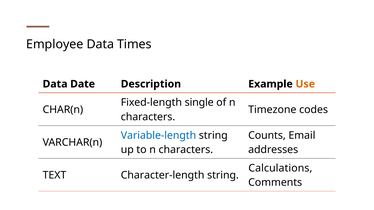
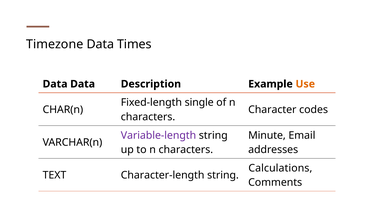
Employee: Employee -> Timezone
Data Date: Date -> Data
Timezone: Timezone -> Character
Variable-length colour: blue -> purple
Counts: Counts -> Minute
